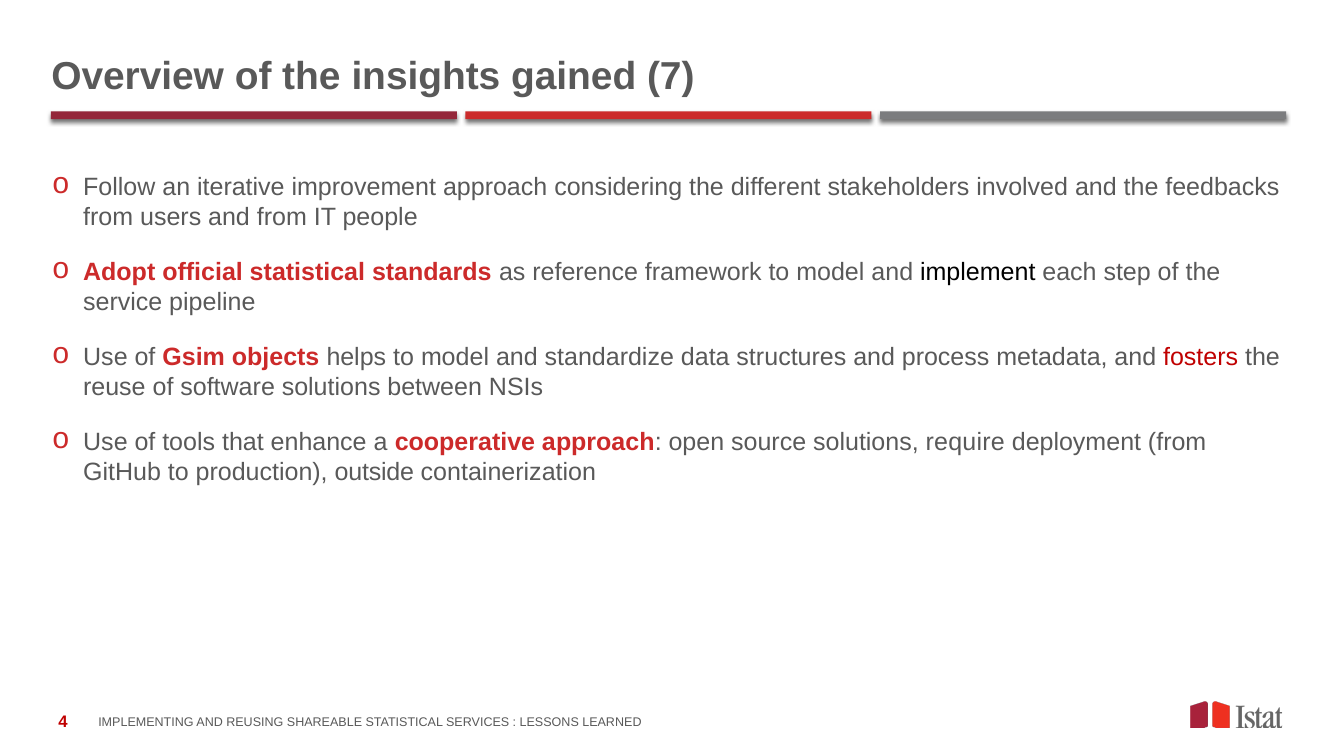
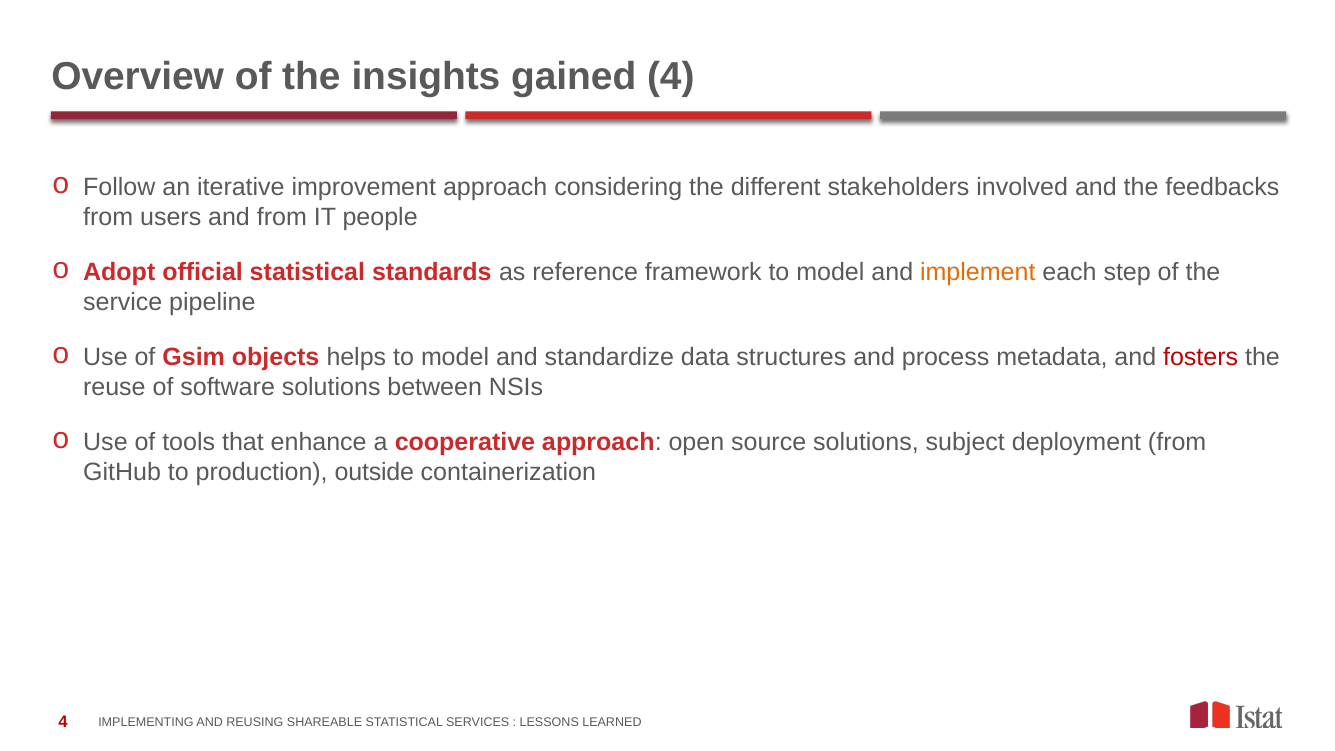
gained 7: 7 -> 4
implement colour: black -> orange
require: require -> subject
